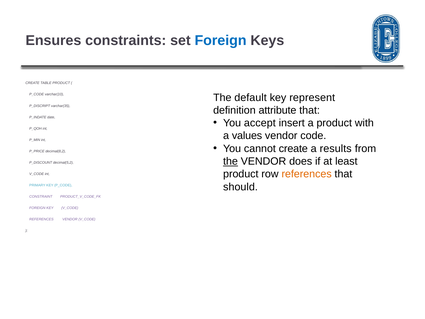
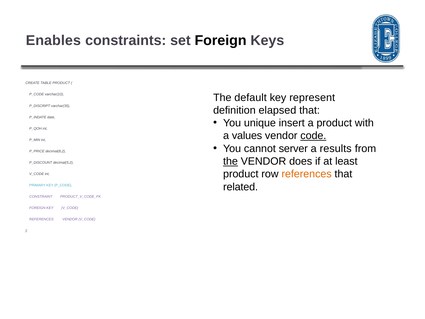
Ensures: Ensures -> Enables
Foreign at (221, 40) colour: blue -> black
attribute: attribute -> elapsed
accept: accept -> unique
code underline: none -> present
cannot create: create -> server
should: should -> related
